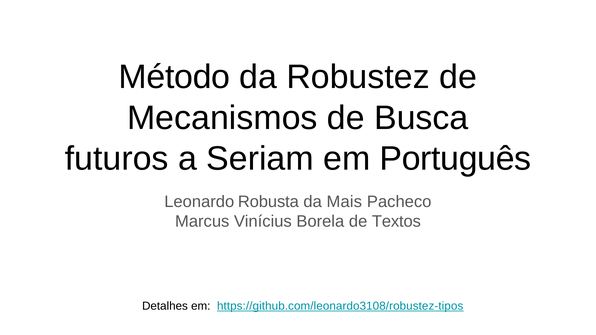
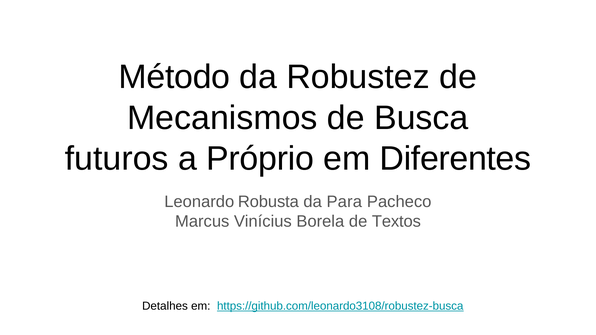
Seriam: Seriam -> Próprio
Português: Português -> Diferentes
Mais: Mais -> Para
https://github.com/leonardo3108/robustez-tipos: https://github.com/leonardo3108/robustez-tipos -> https://github.com/leonardo3108/robustez-busca
